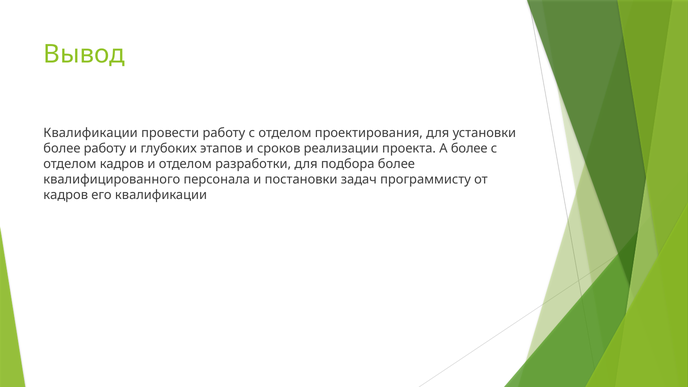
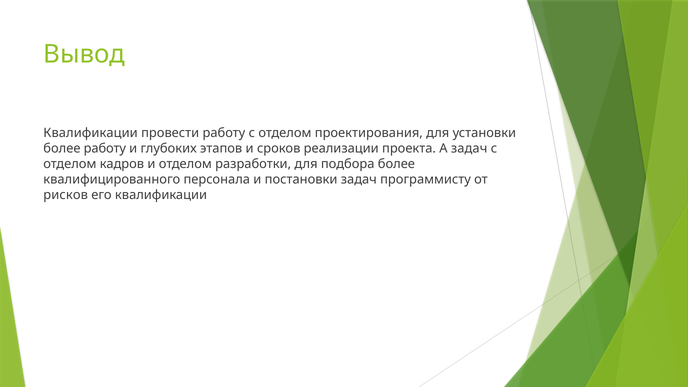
А более: более -> задач
кадров at (66, 195): кадров -> рисков
